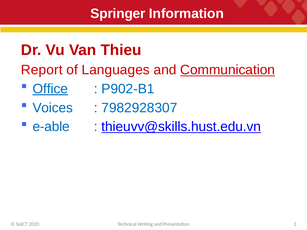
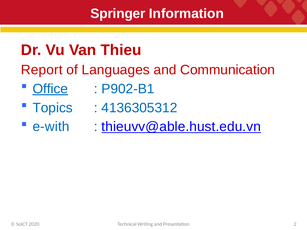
Communication underline: present -> none
Voices: Voices -> Topics
7982928307: 7982928307 -> 4136305312
e-able: e-able -> e-with
thieuvv@skills.hust.edu.vn: thieuvv@skills.hust.edu.vn -> thieuvv@able.hust.edu.vn
